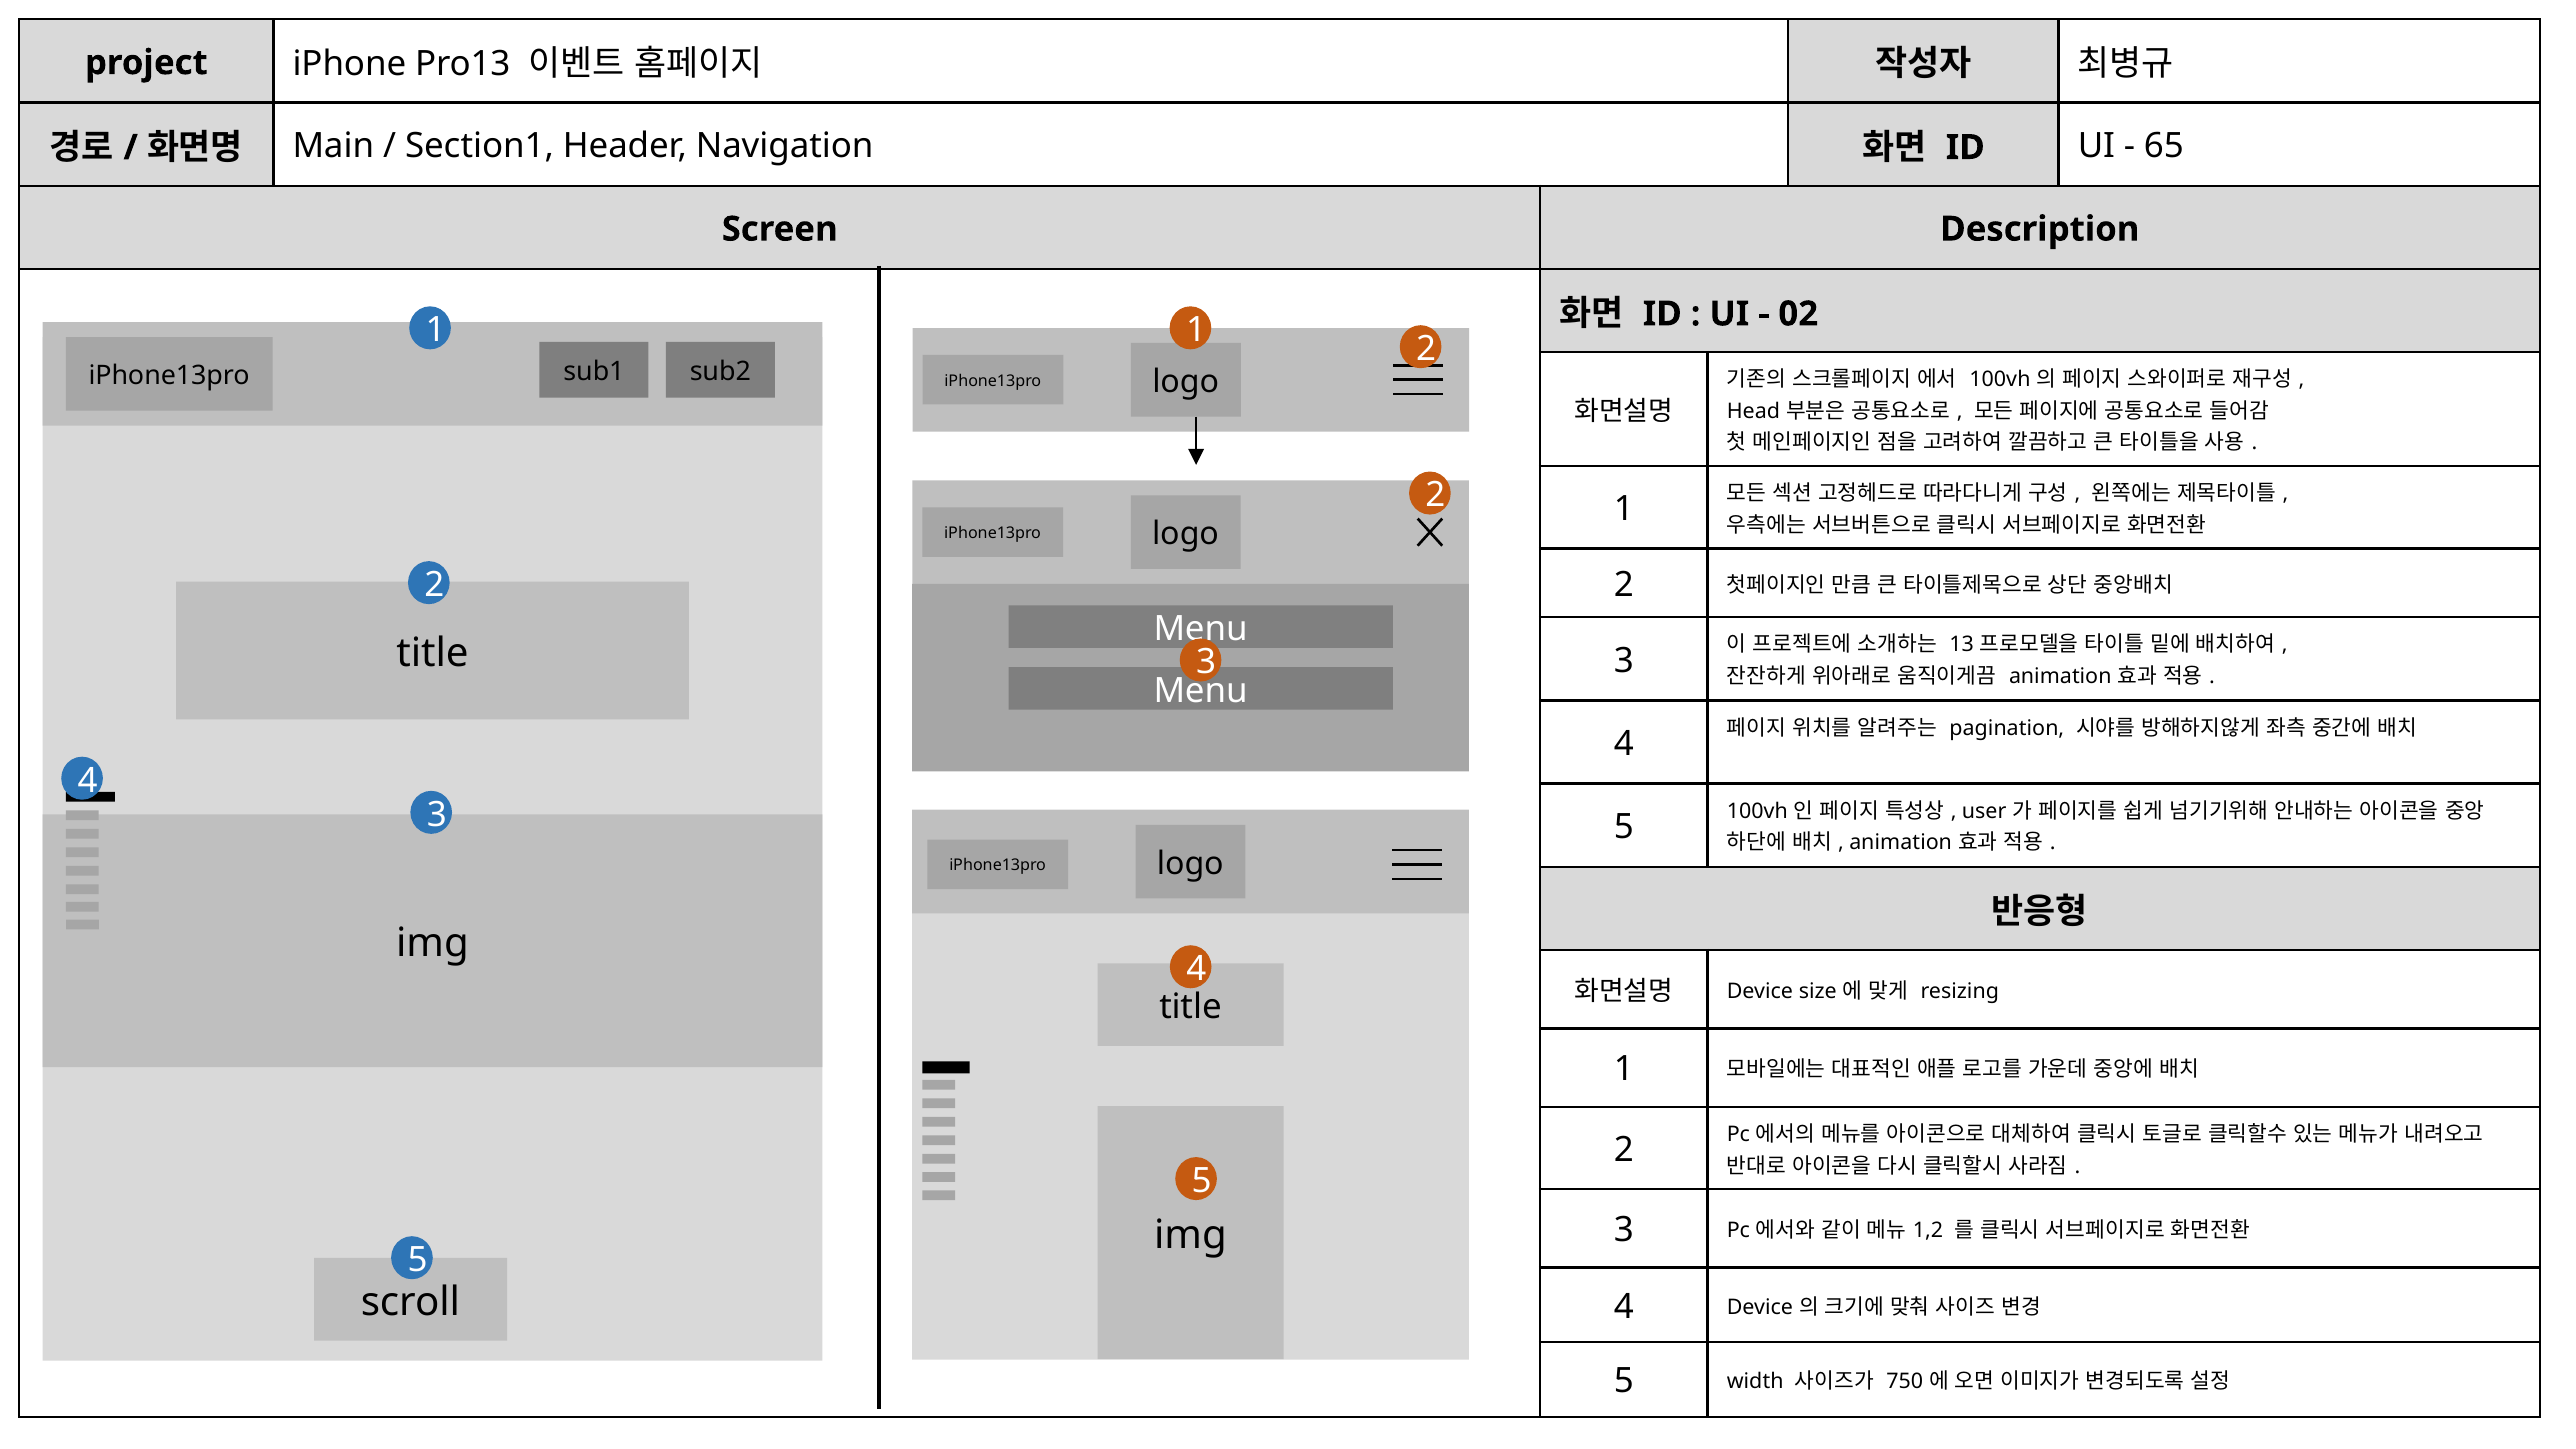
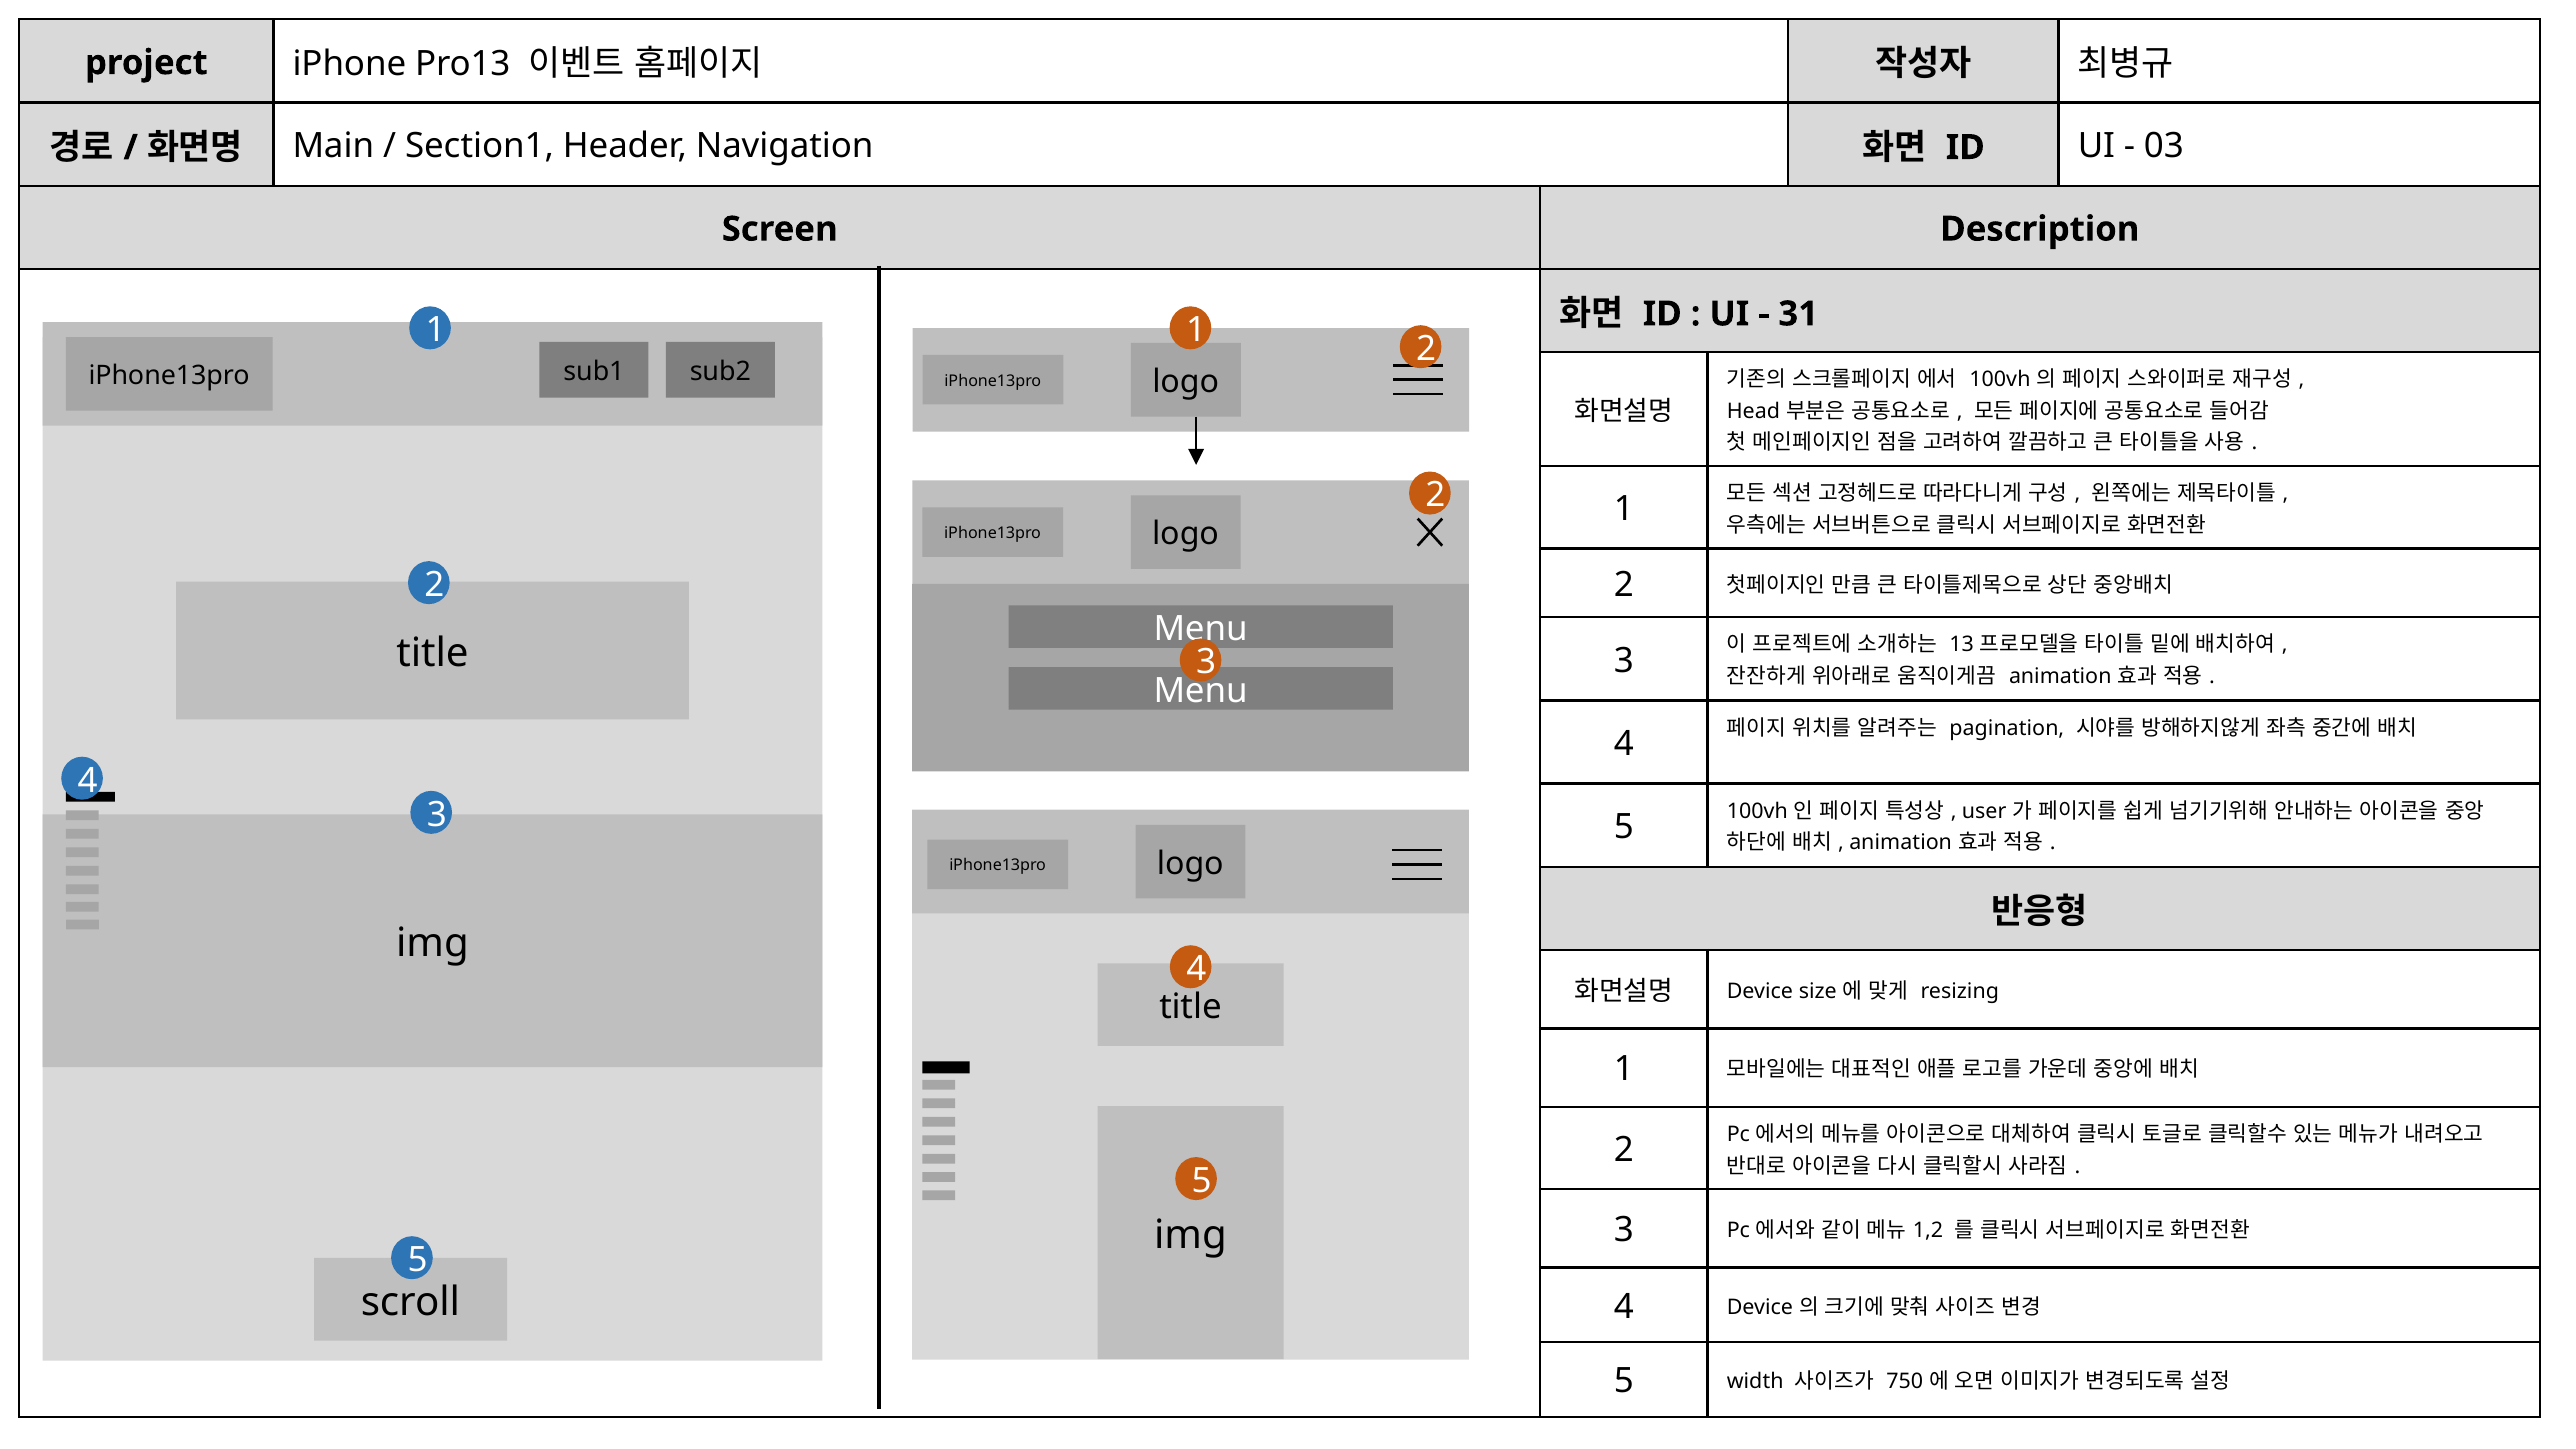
65: 65 -> 03
02: 02 -> 31
